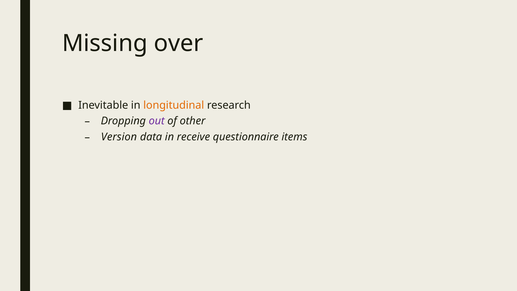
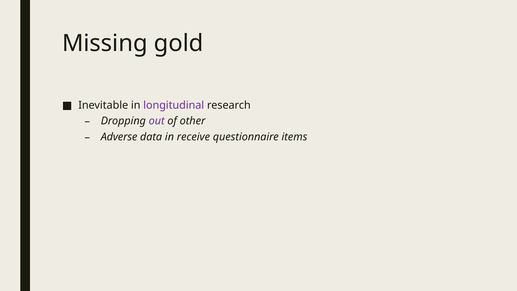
over: over -> gold
longitudinal colour: orange -> purple
Version: Version -> Adverse
